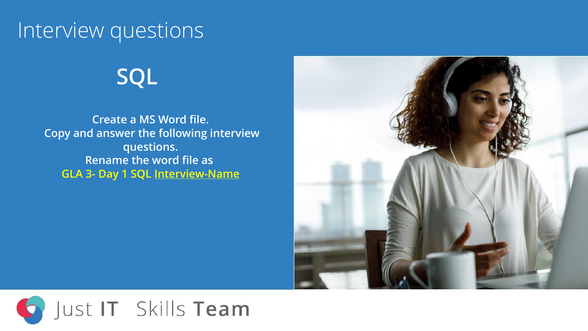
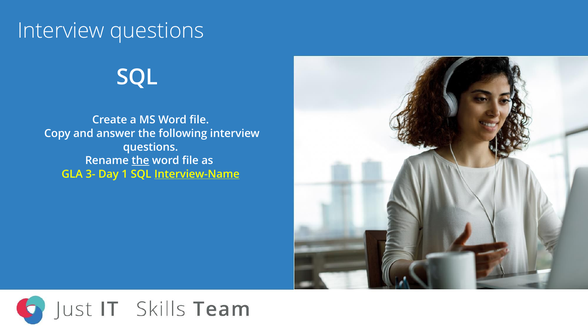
the at (140, 160) underline: none -> present
